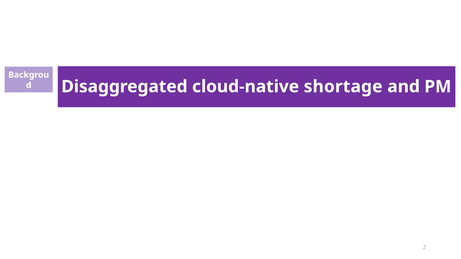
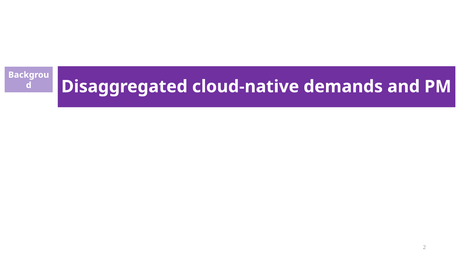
shortage: shortage -> demands
